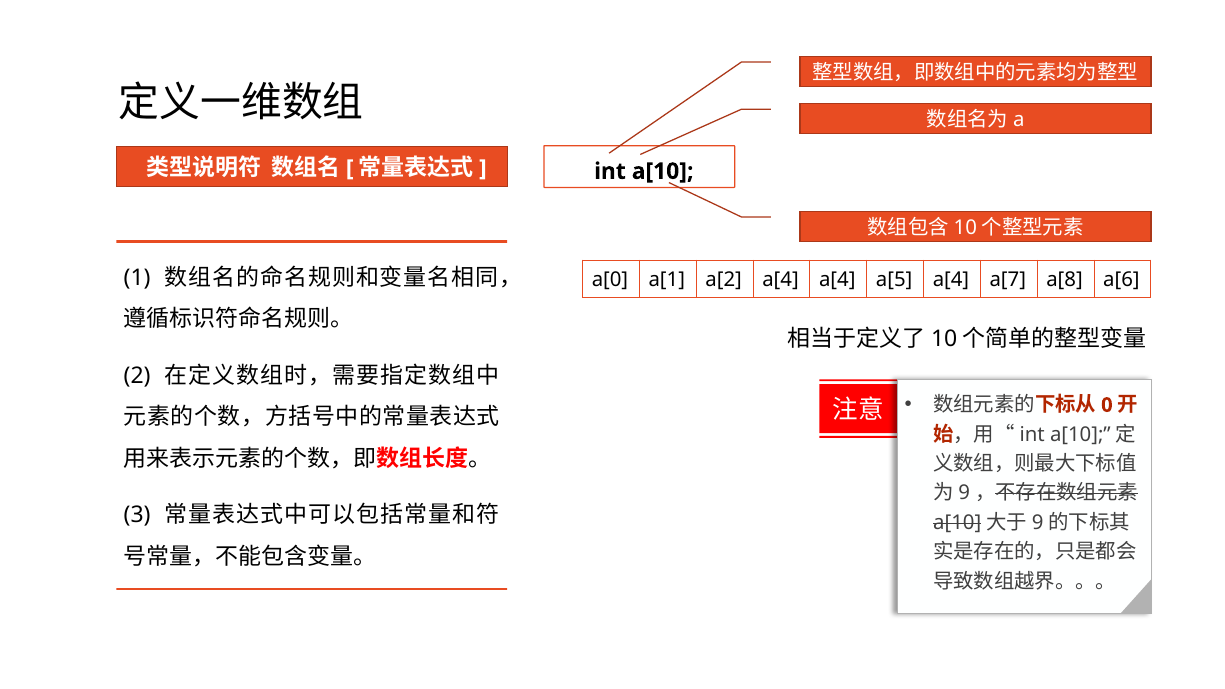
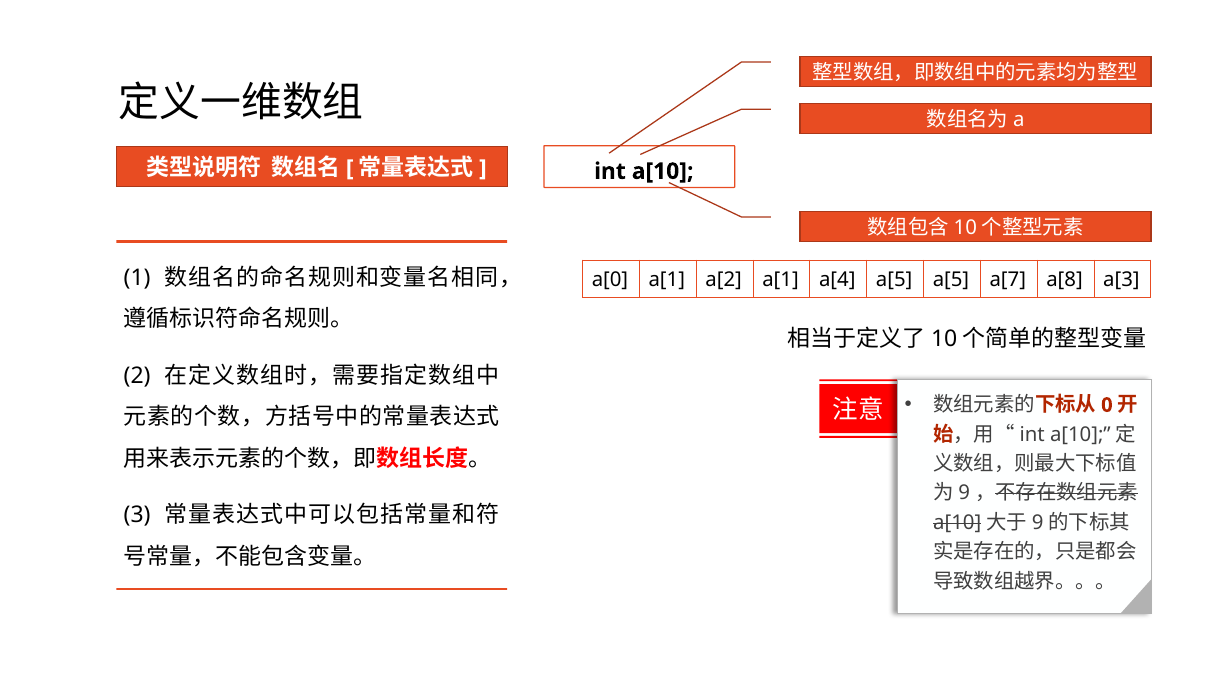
a[2 a[4: a[4 -> a[1
a[5 a[4: a[4 -> a[5
a[6: a[6 -> a[3
